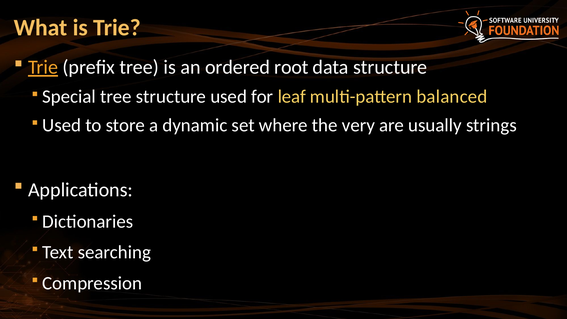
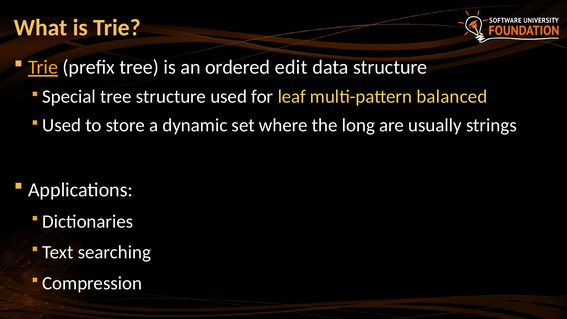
root: root -> edit
very: very -> long
